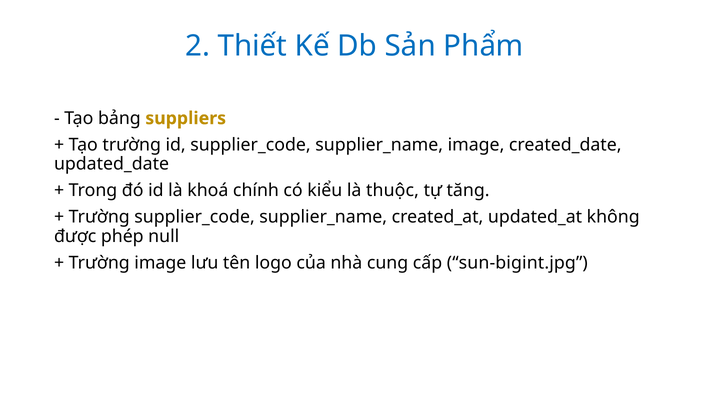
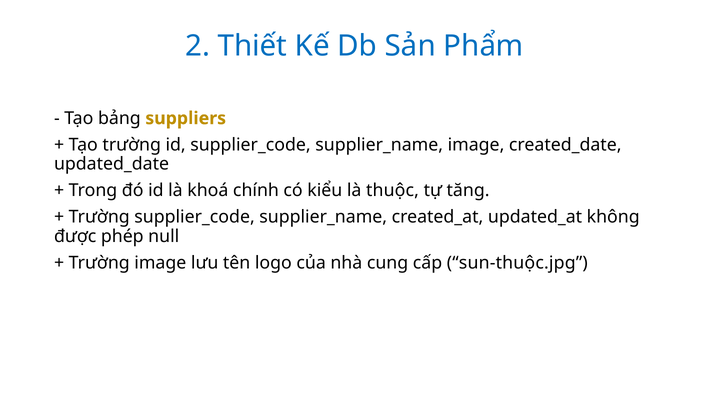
sun-bigint.jpg: sun-bigint.jpg -> sun-thuộc.jpg
